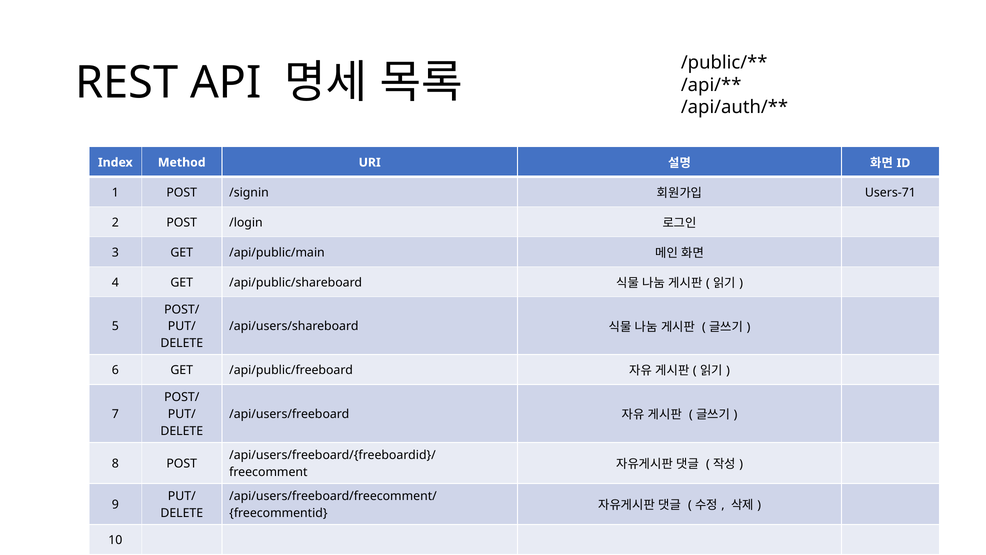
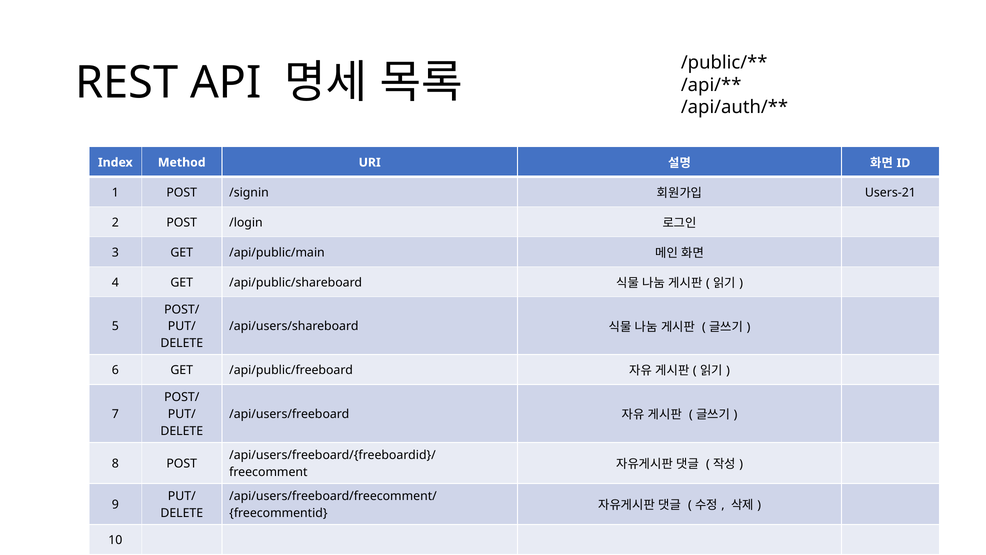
Users-71: Users-71 -> Users-21
